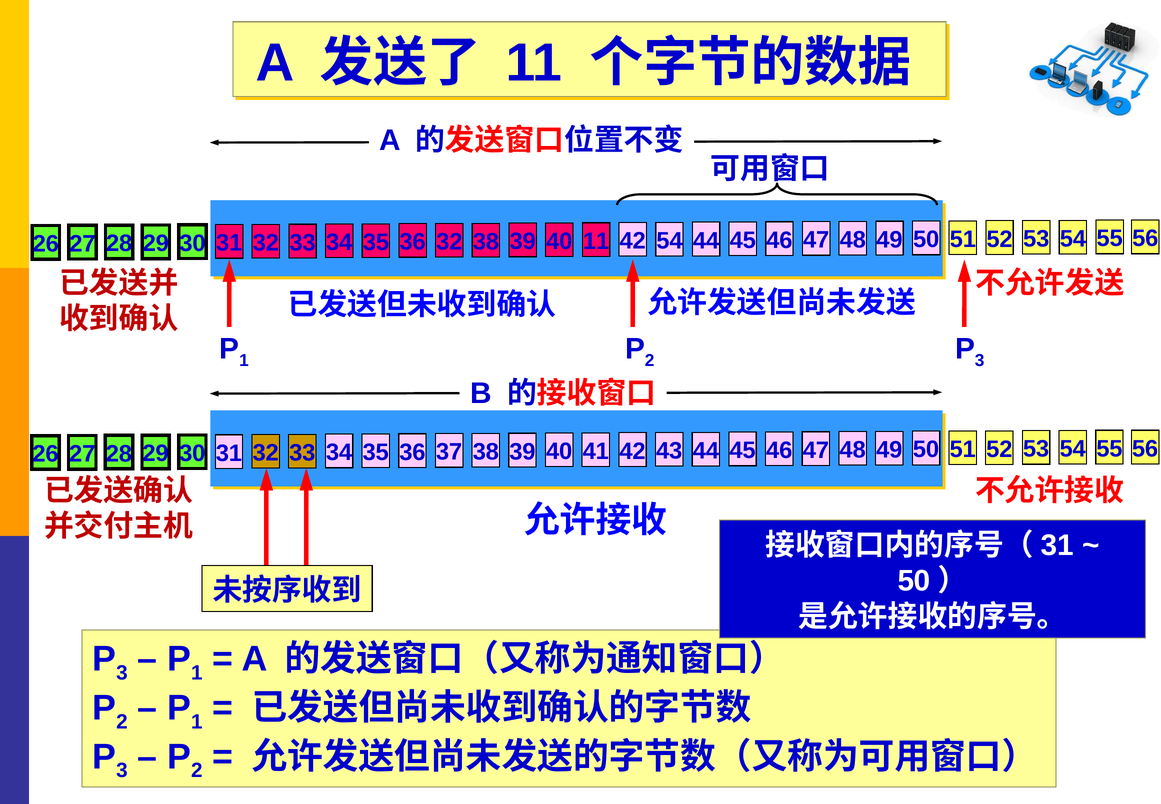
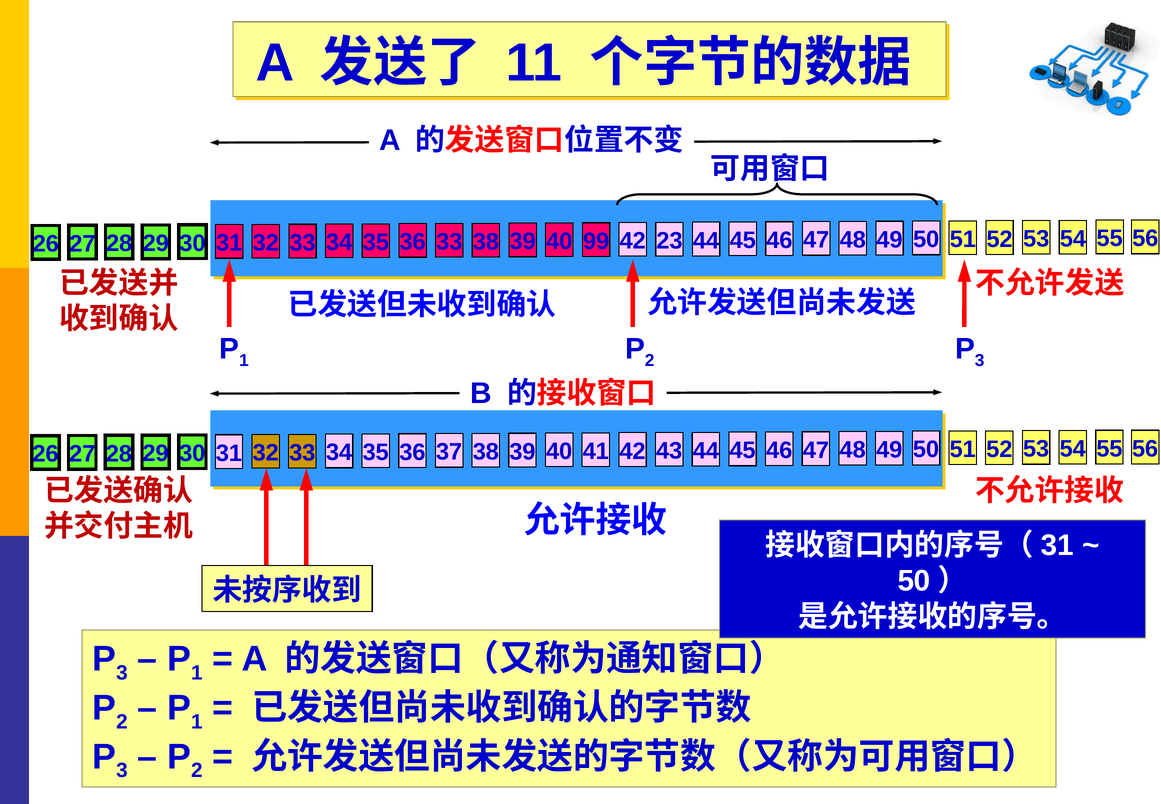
36 32: 32 -> 33
40 11: 11 -> 99
42 54: 54 -> 23
